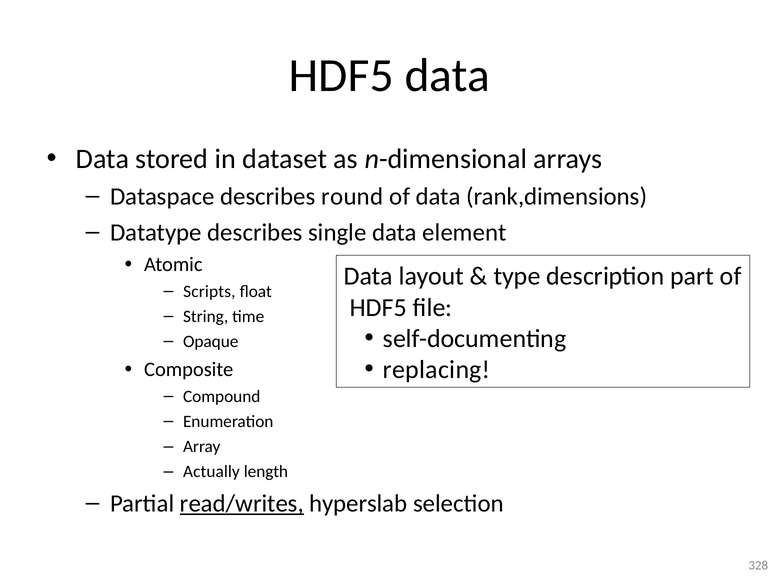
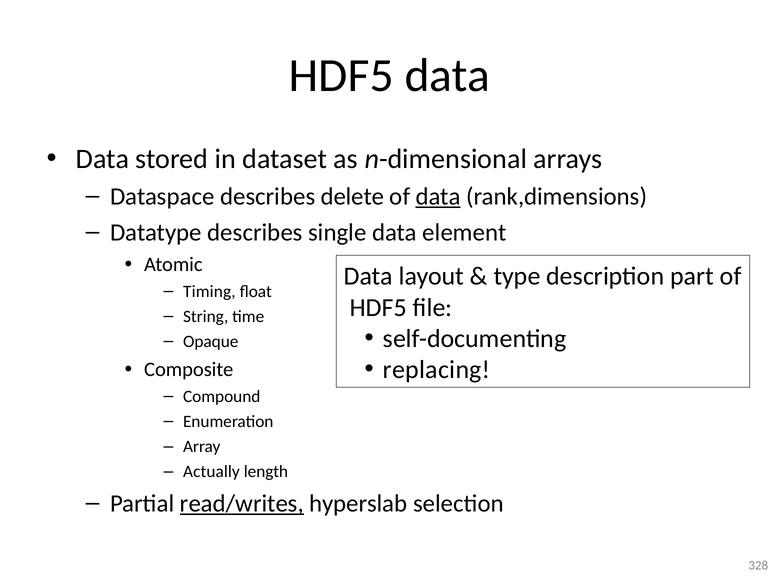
round: round -> delete
data at (438, 197) underline: none -> present
Scripts: Scripts -> Timing
